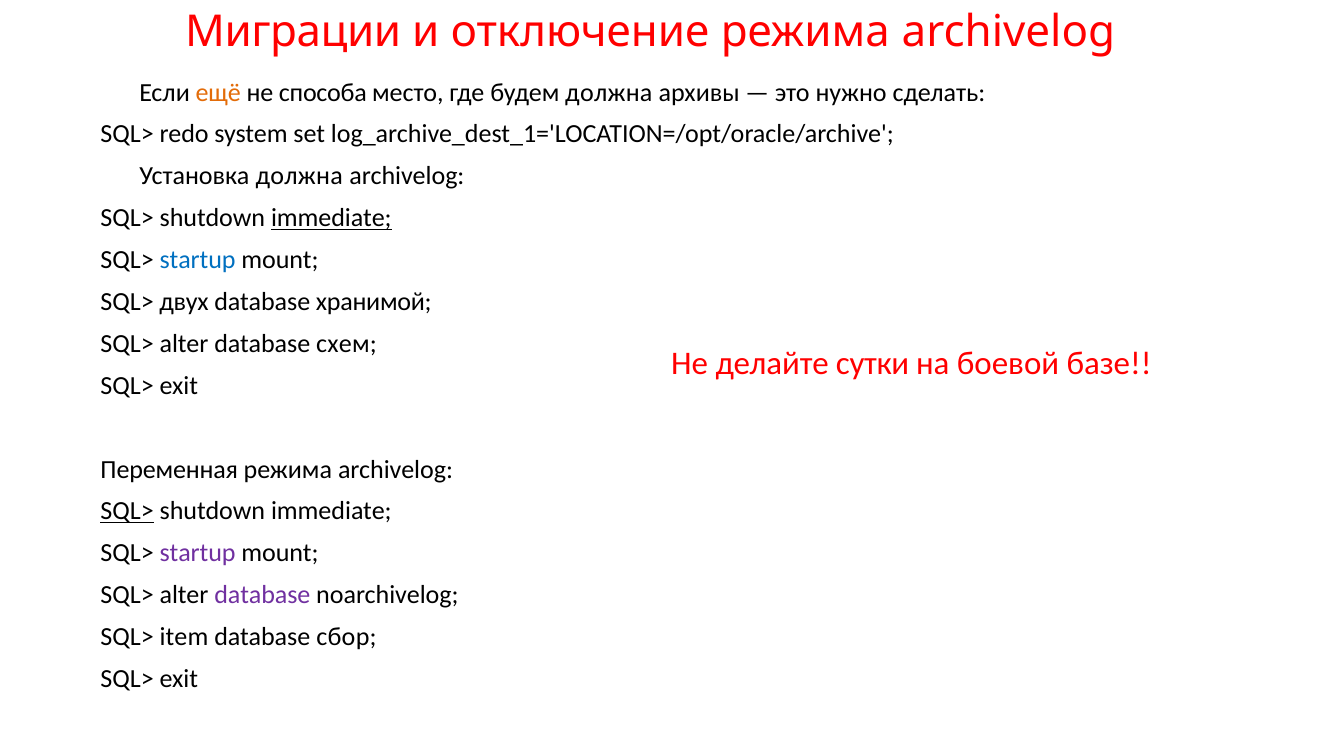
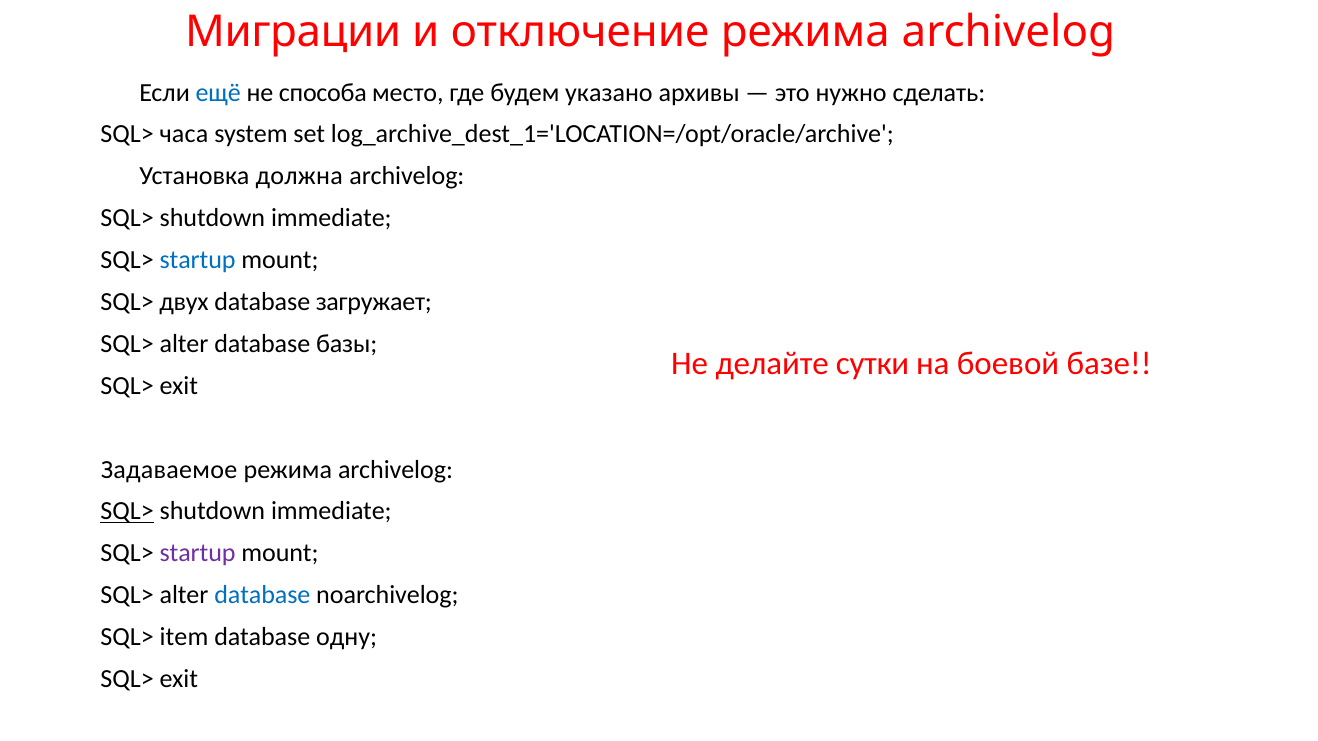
ещё colour: orange -> blue
будем должна: должна -> указано
redo: redo -> часа
immediate at (331, 218) underline: present -> none
хранимой: хранимой -> загружает
схем: схем -> базы
Переменная: Переменная -> Задаваемое
database at (262, 595) colour: purple -> blue
сбор: сбор -> одну
